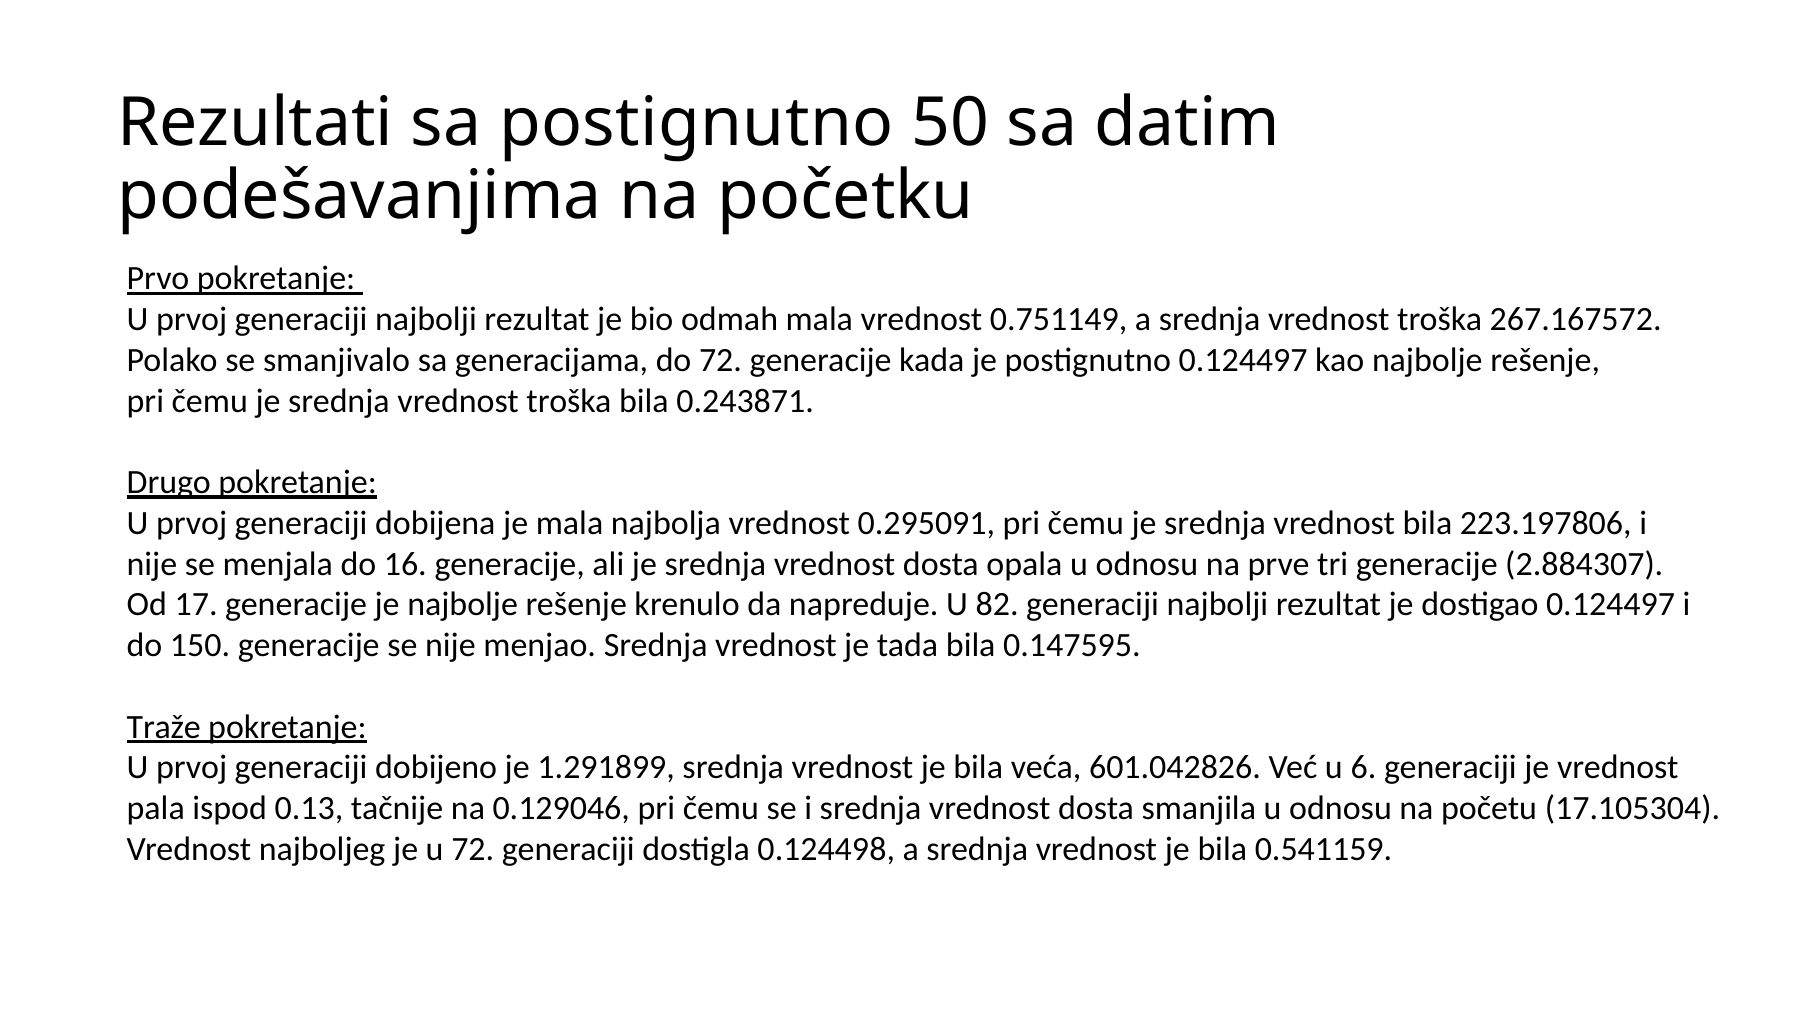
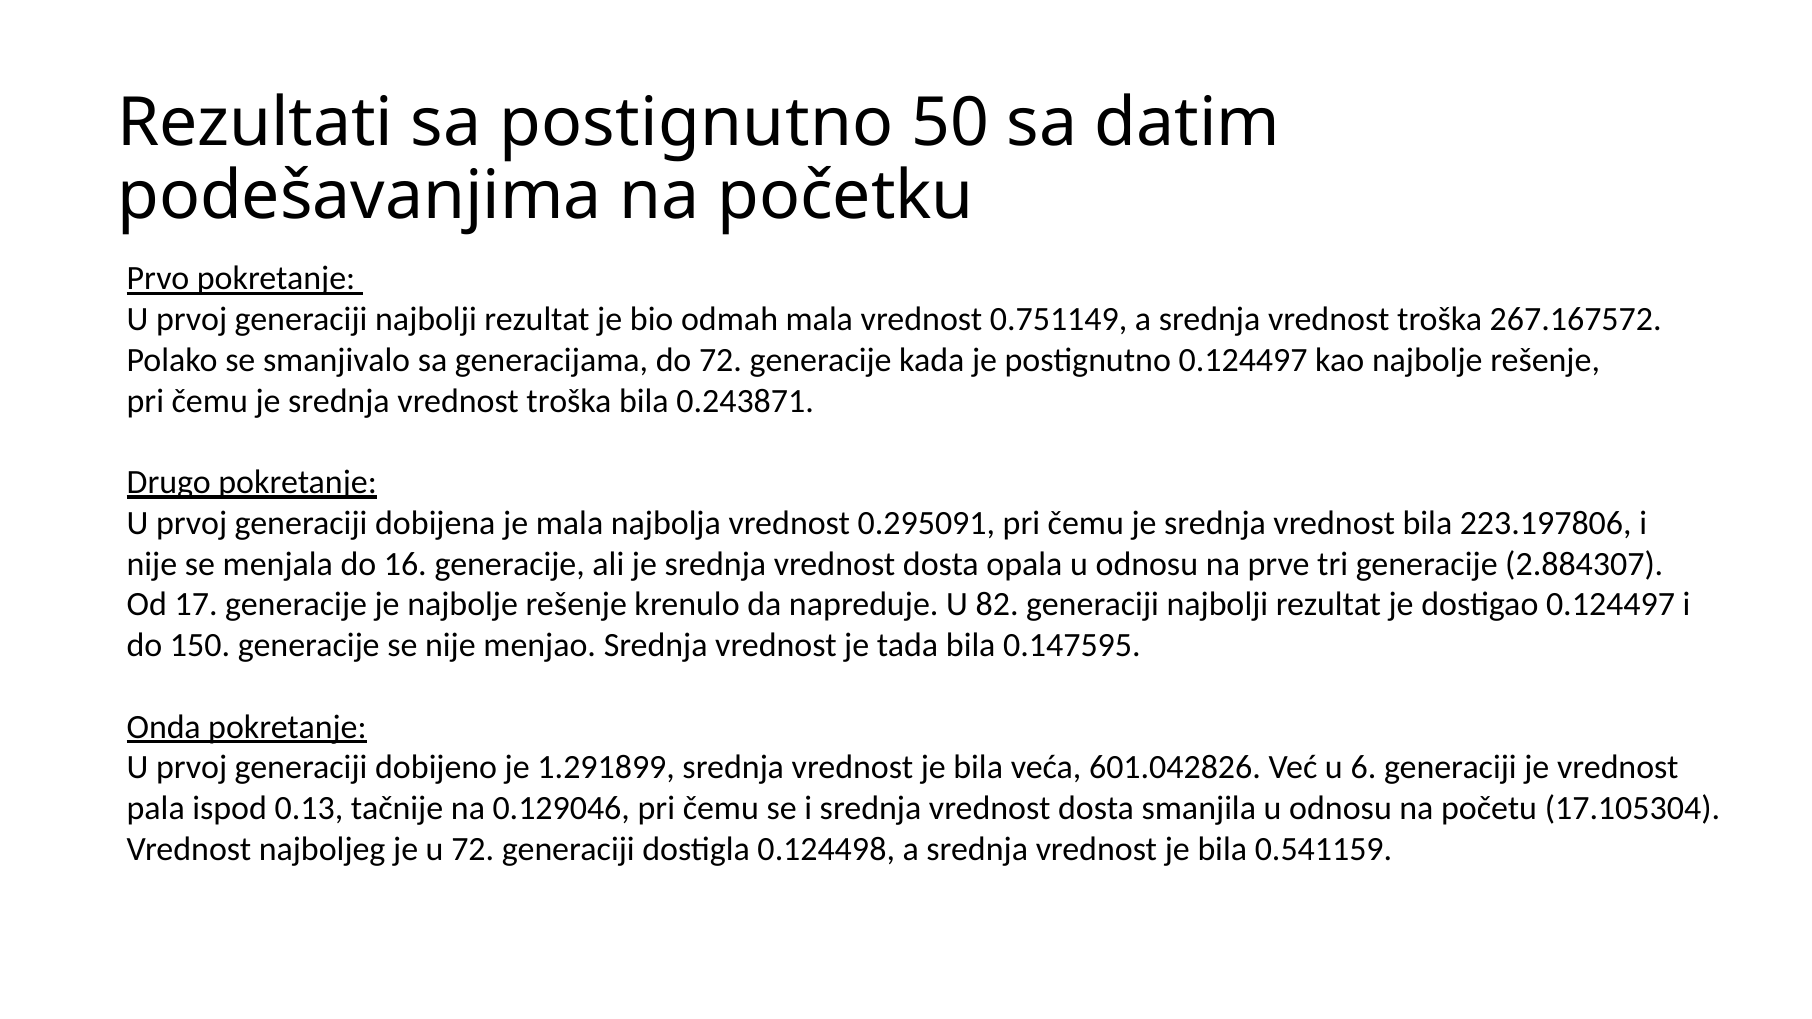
Traže: Traže -> Onda
